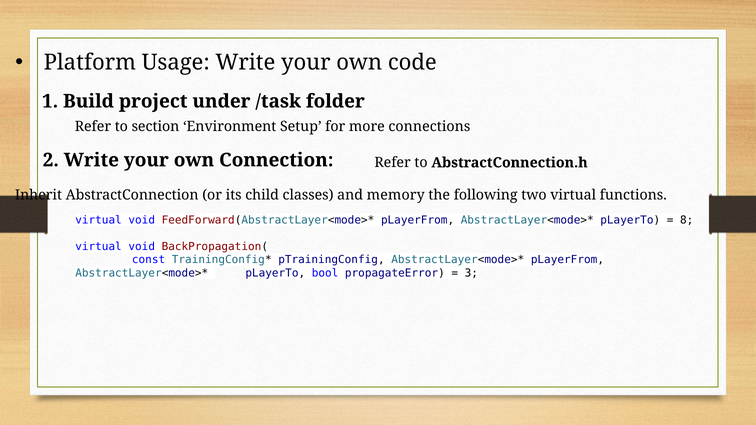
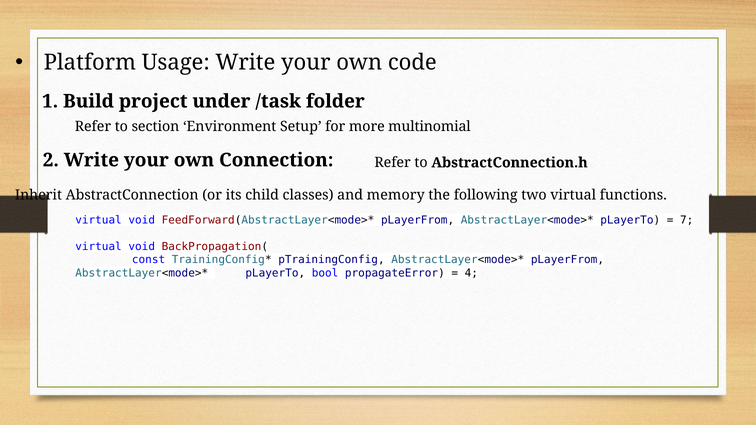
connections: connections -> multinomial
8: 8 -> 7
3: 3 -> 4
